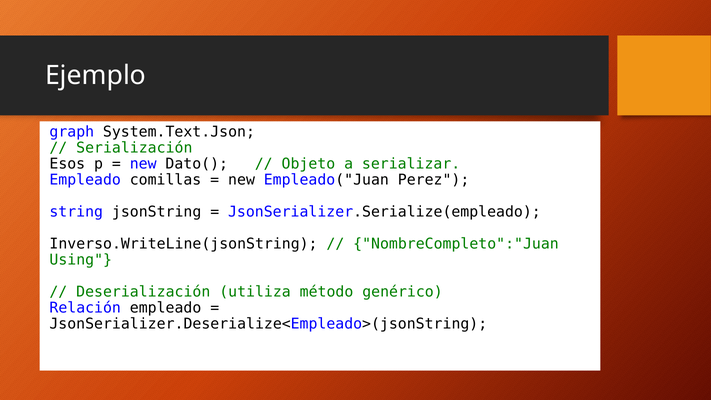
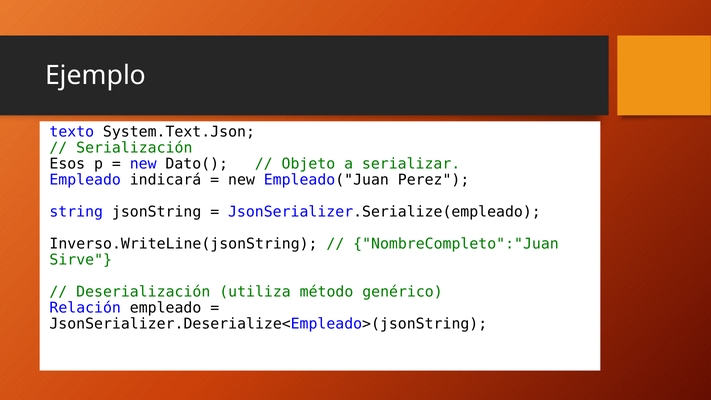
graph: graph -> texto
comillas: comillas -> indicará
Using: Using -> Sirve
